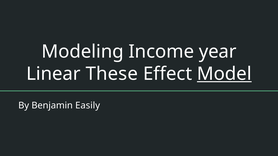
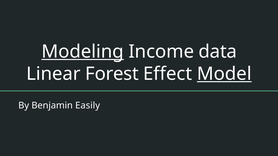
Modeling underline: none -> present
year: year -> data
These: These -> Forest
